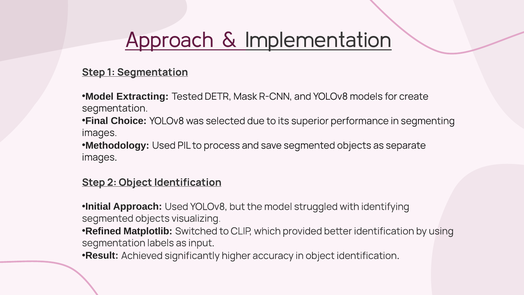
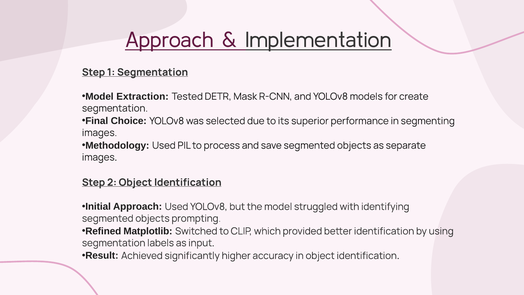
Extracting: Extracting -> Extraction
visualizing: visualizing -> prompting
